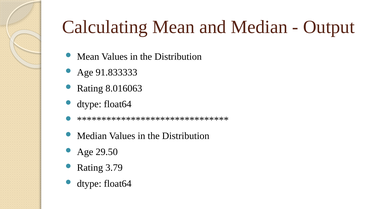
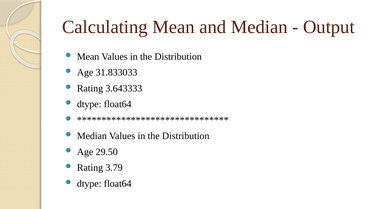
91.833333: 91.833333 -> 31.833033
8.016063: 8.016063 -> 3.643333
